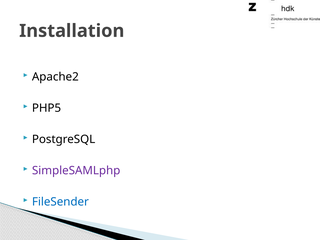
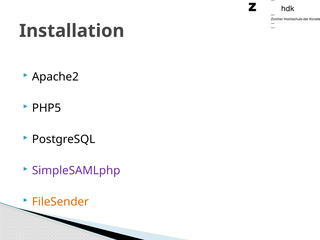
FileSender colour: blue -> orange
